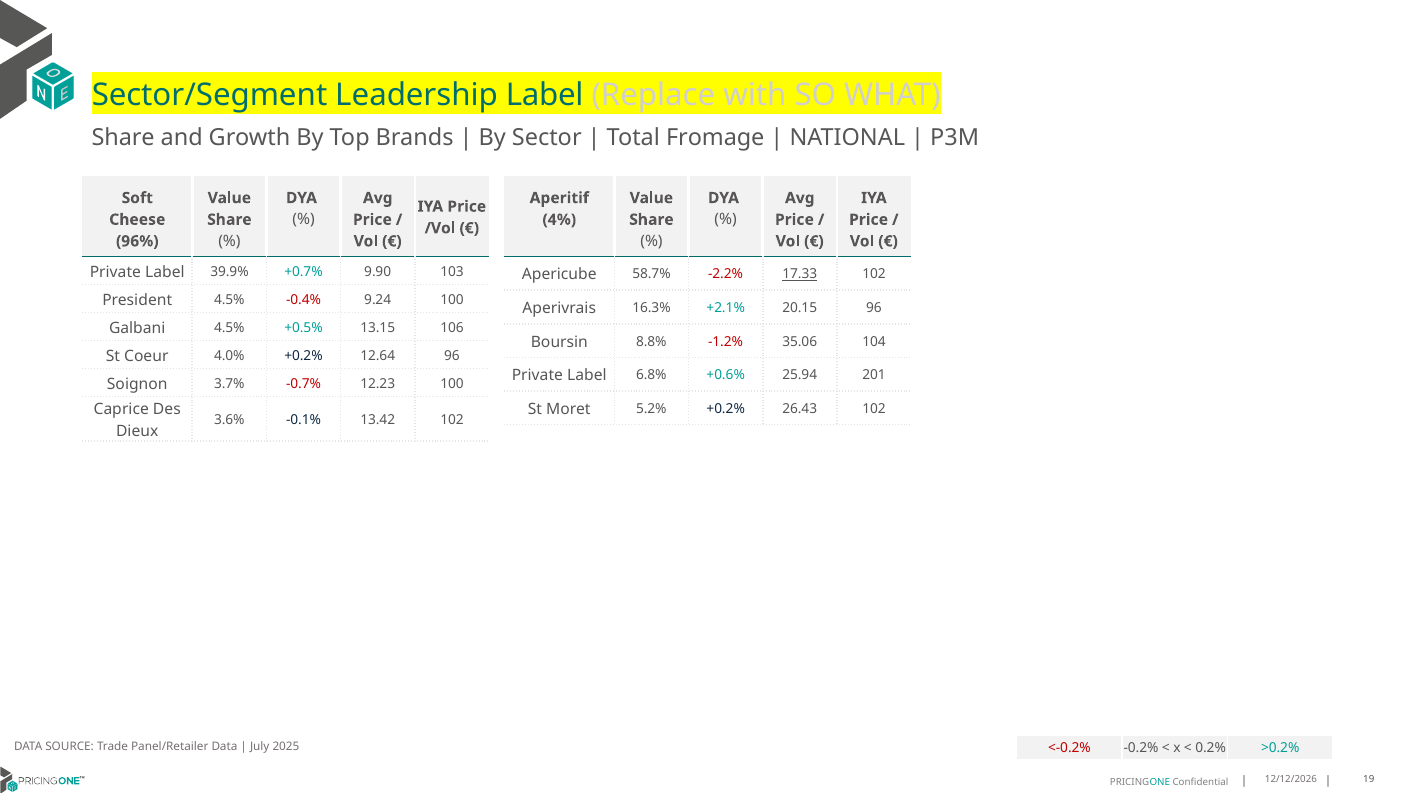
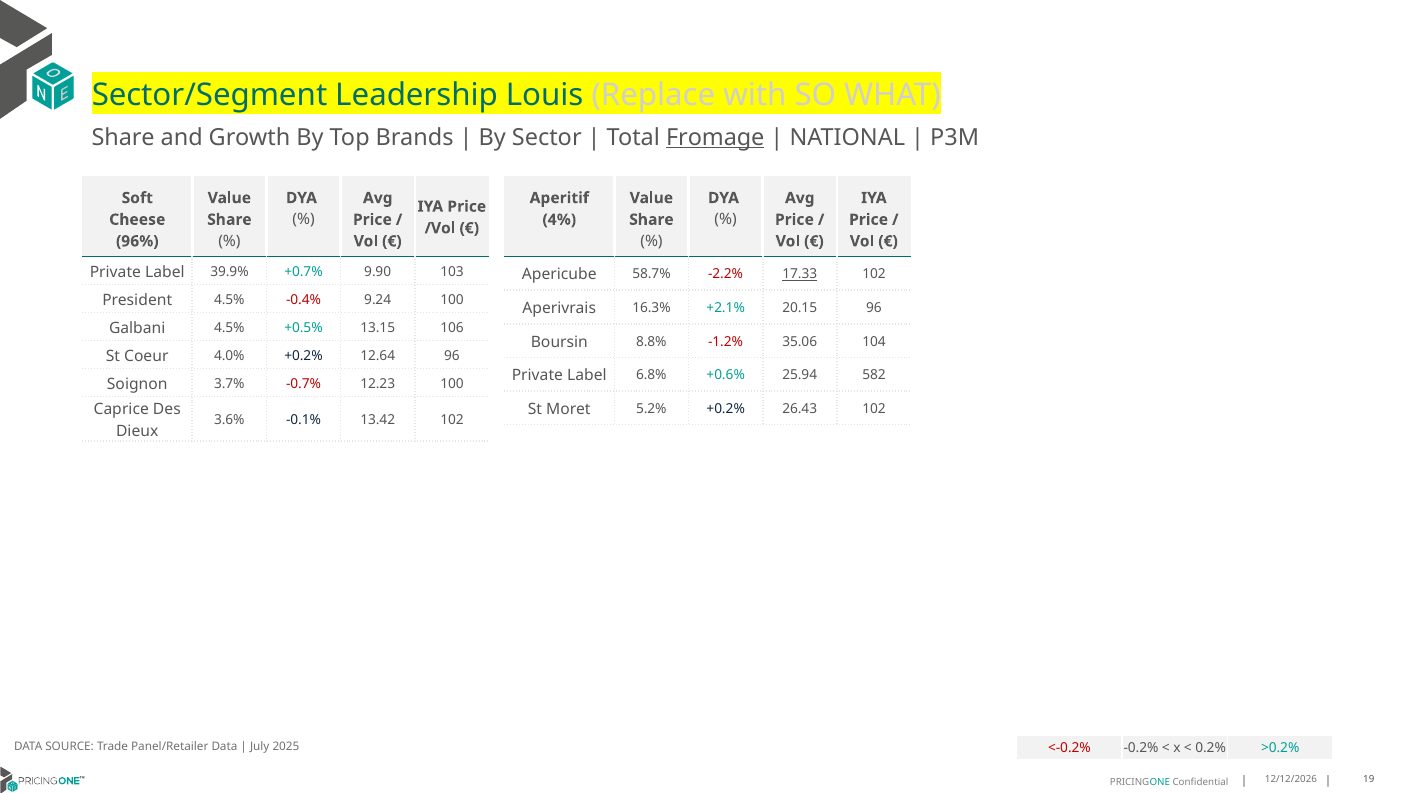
Leadership Label: Label -> Louis
Fromage underline: none -> present
201: 201 -> 582
